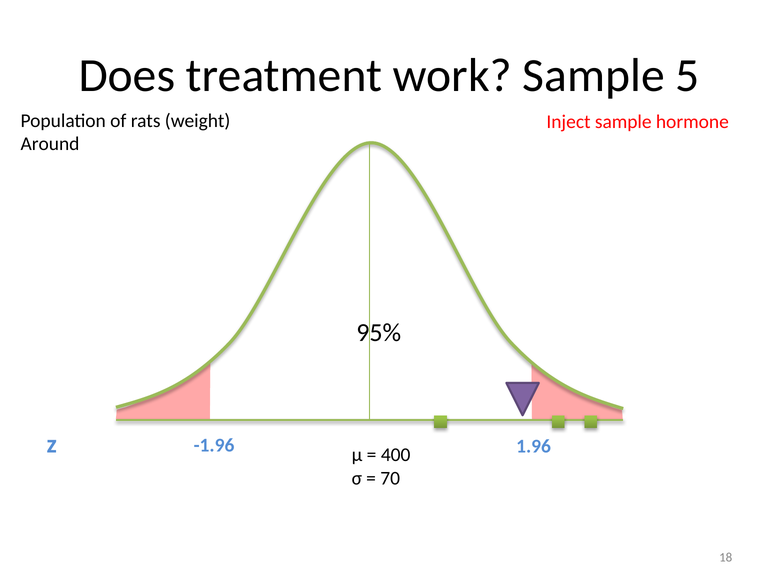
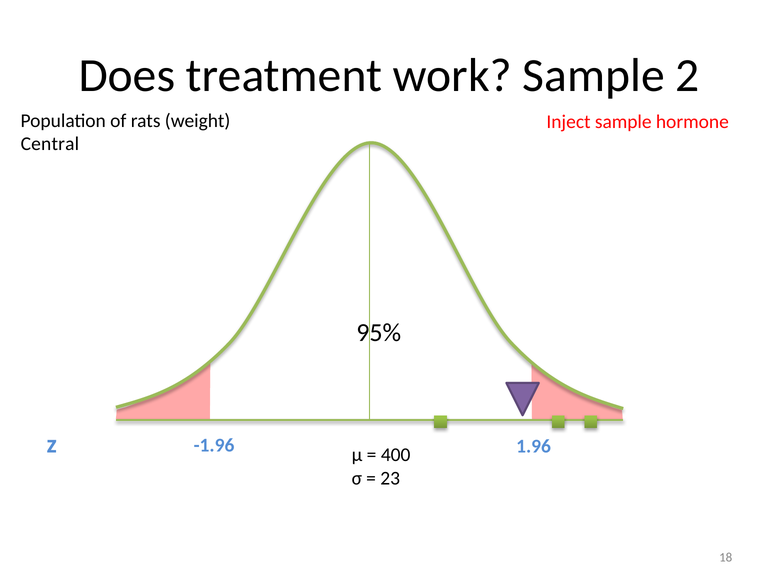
5: 5 -> 2
Around: Around -> Central
70: 70 -> 23
